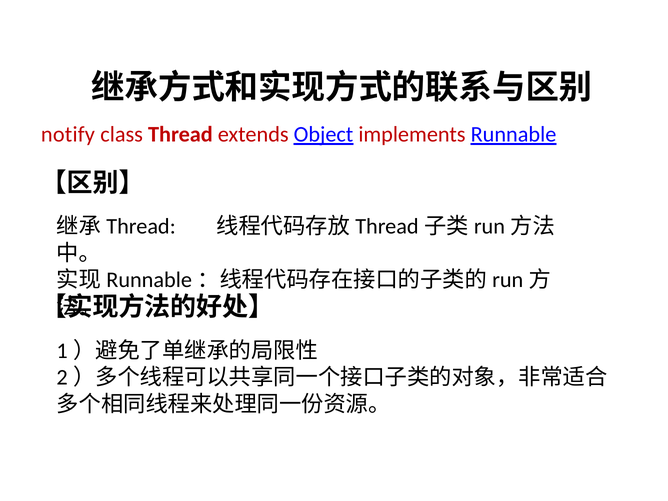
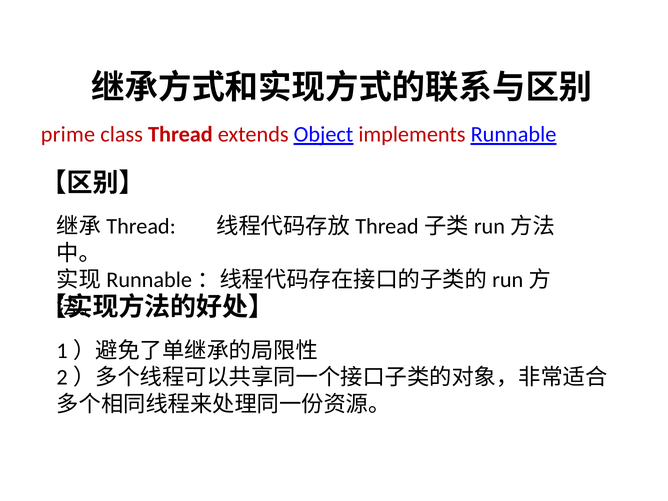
notify: notify -> prime
